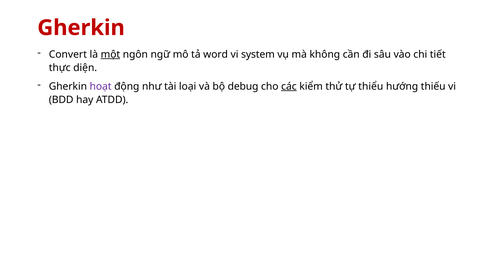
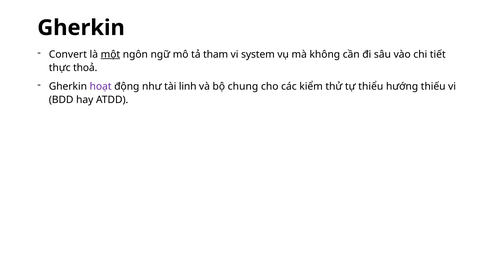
Gherkin at (81, 28) colour: red -> black
word: word -> tham
diện: diện -> thoả
loại: loại -> linh
debug: debug -> chung
các underline: present -> none
